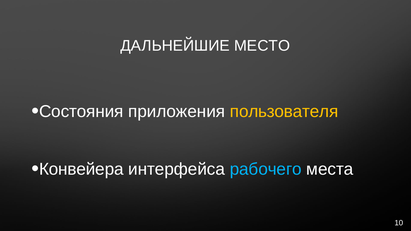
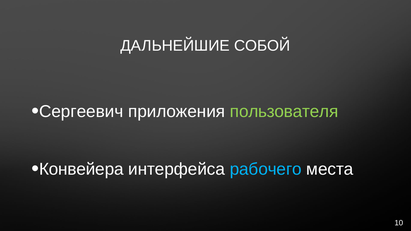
МЕСТО: МЕСТО -> СОБОЙ
Состояния: Состояния -> Сергеевич
пользователя colour: yellow -> light green
